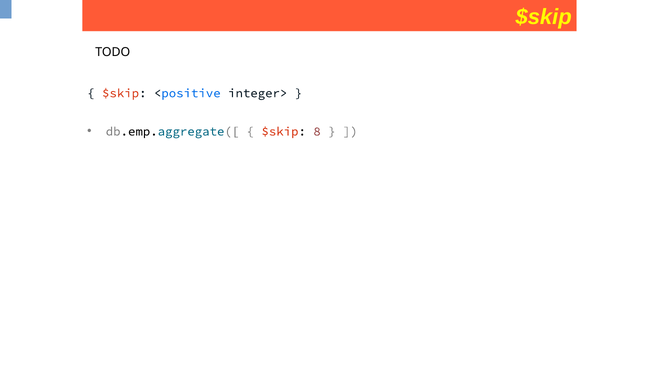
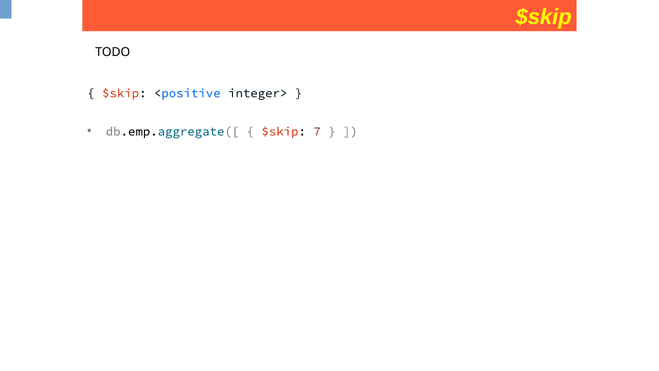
8: 8 -> 7
